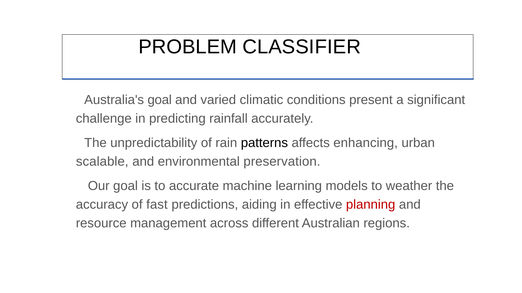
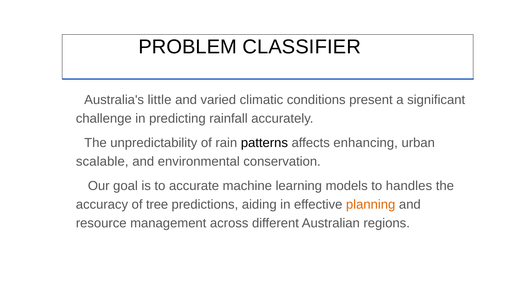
Australia's goal: goal -> little
preservation: preservation -> conservation
weather: weather -> handles
fast: fast -> tree
planning colour: red -> orange
